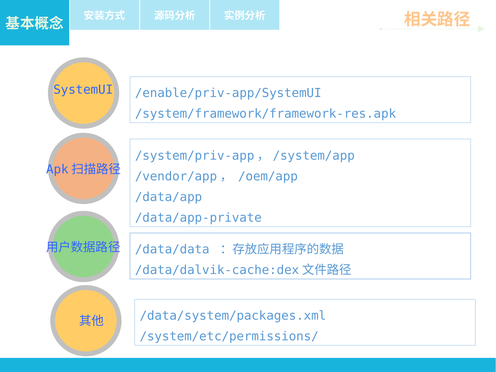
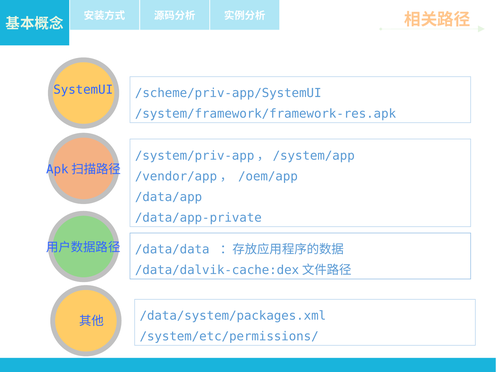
/enable/priv-app/SystemUI: /enable/priv-app/SystemUI -> /scheme/priv-app/SystemUI
